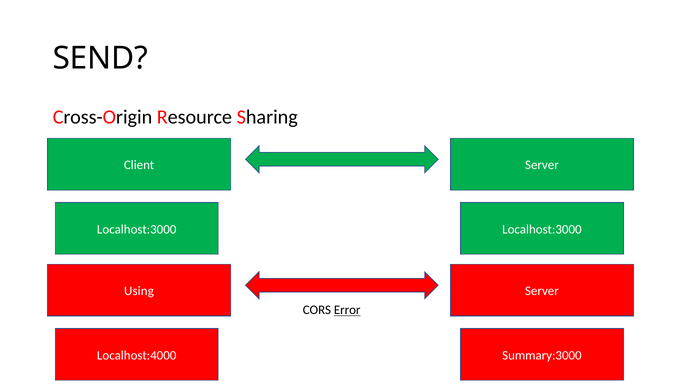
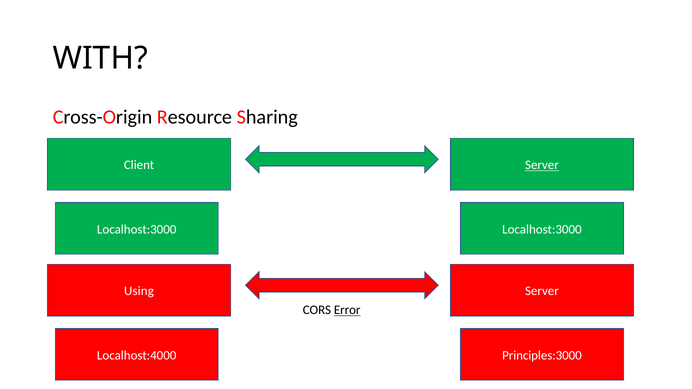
SEND: SEND -> WITH
Server at (542, 165) underline: none -> present
Summary:3000: Summary:3000 -> Principles:3000
